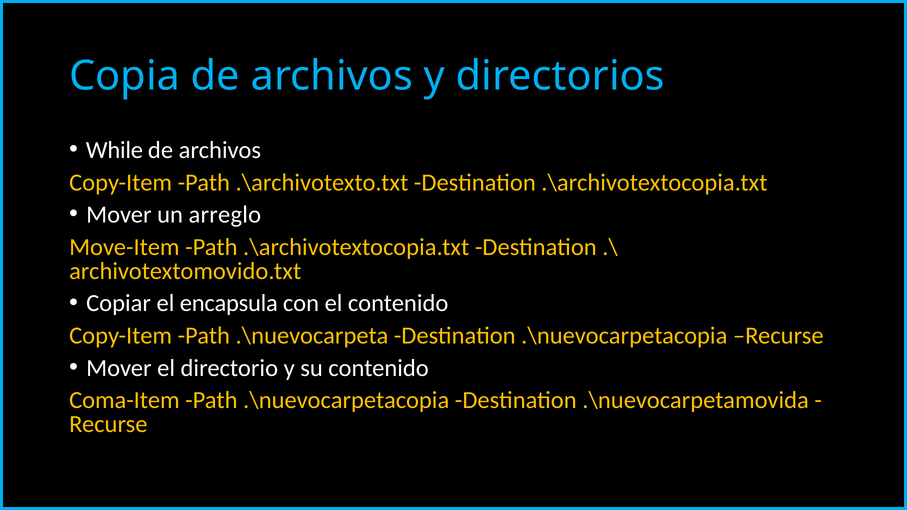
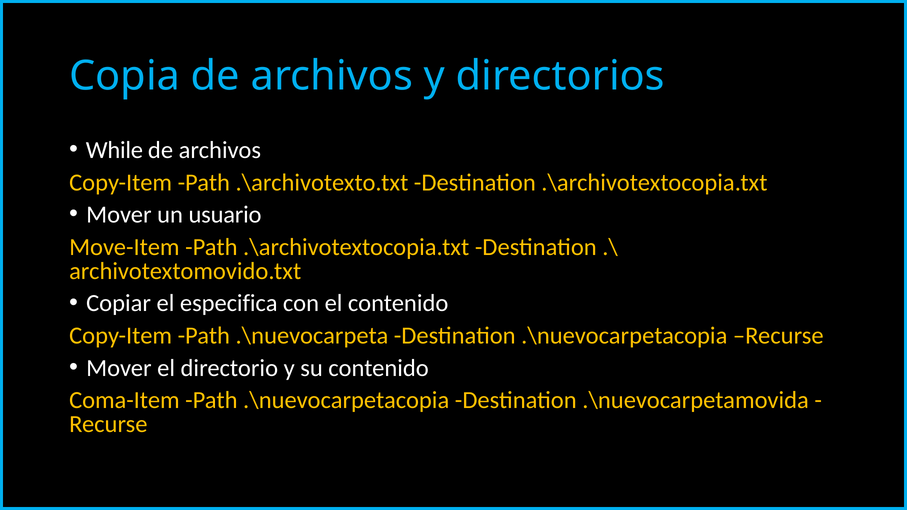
arreglo: arreglo -> usuario
encapsula: encapsula -> especifica
